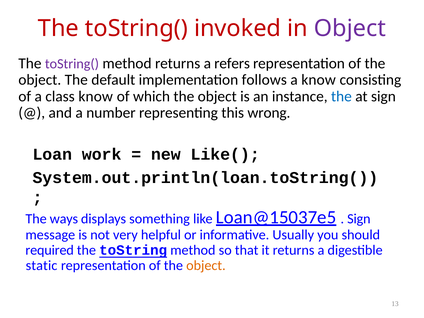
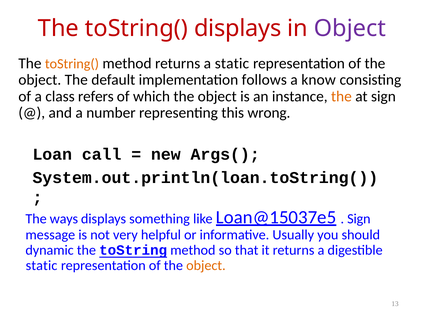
toString( invoked: invoked -> displays
toString( at (72, 64) colour: purple -> orange
a refers: refers -> static
class know: know -> refers
the at (341, 96) colour: blue -> orange
work: work -> call
Like(: Like( -> Args(
required: required -> dynamic
